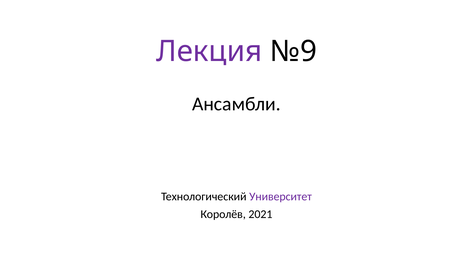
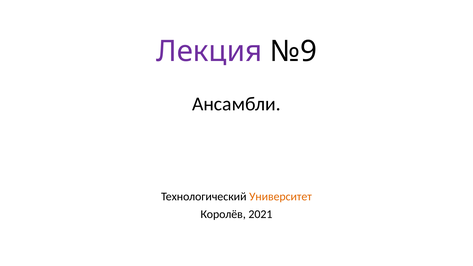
Университет colour: purple -> orange
